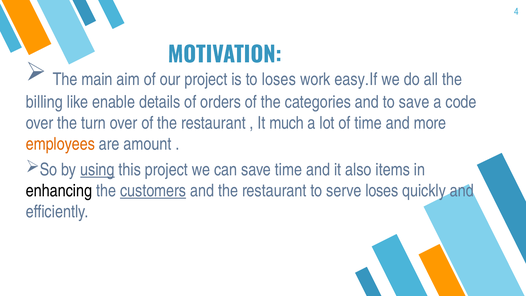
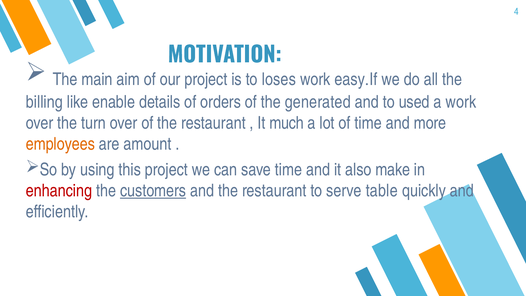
categories: categories -> generated
to save: save -> used
a code: code -> work
using underline: present -> none
items: items -> make
enhancing colour: black -> red
serve loses: loses -> table
